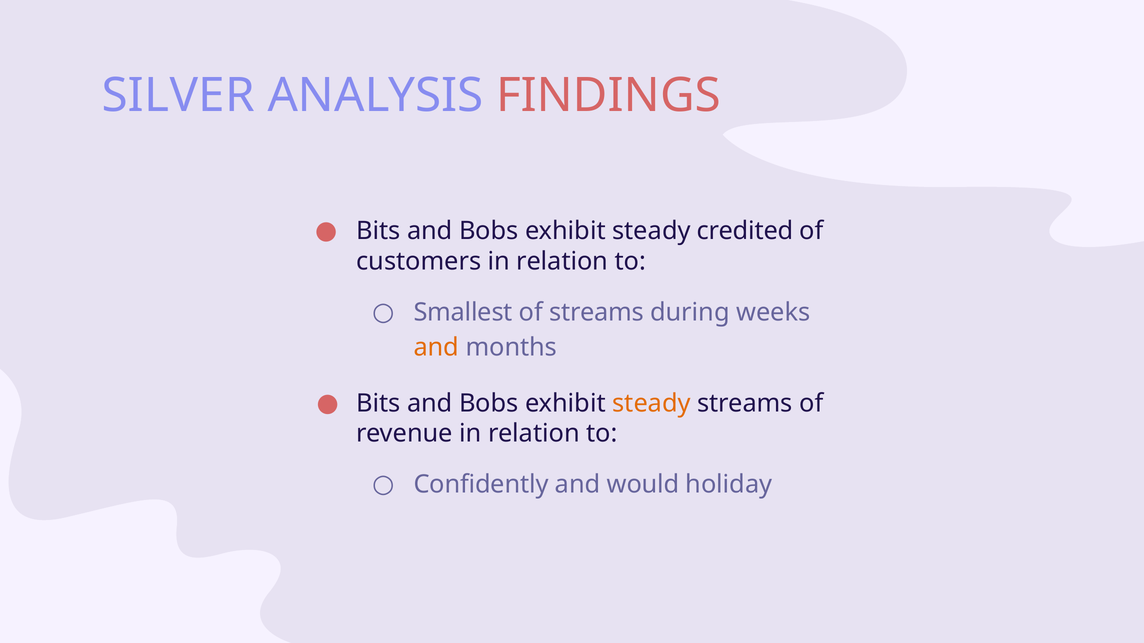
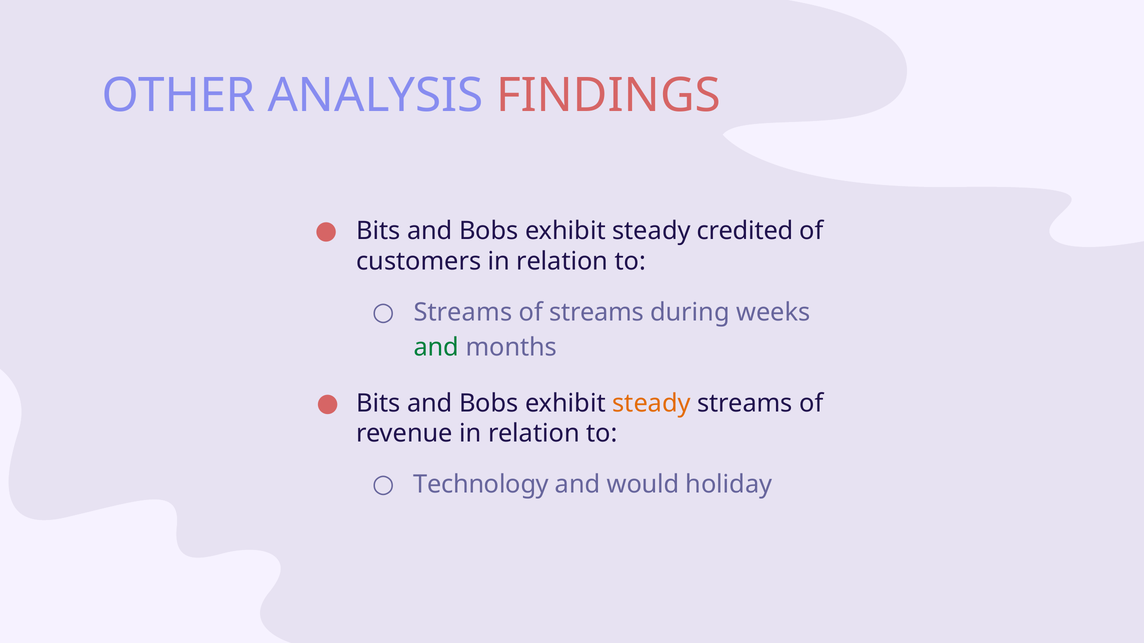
SILVER: SILVER -> OTHER
Smallest at (463, 313): Smallest -> Streams
and at (436, 348) colour: orange -> green
Confidently: Confidently -> Technology
